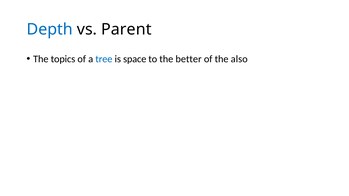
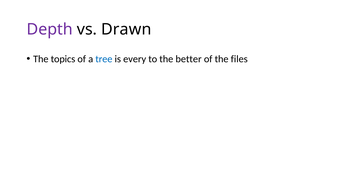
Depth colour: blue -> purple
Parent: Parent -> Drawn
space: space -> every
also: also -> files
